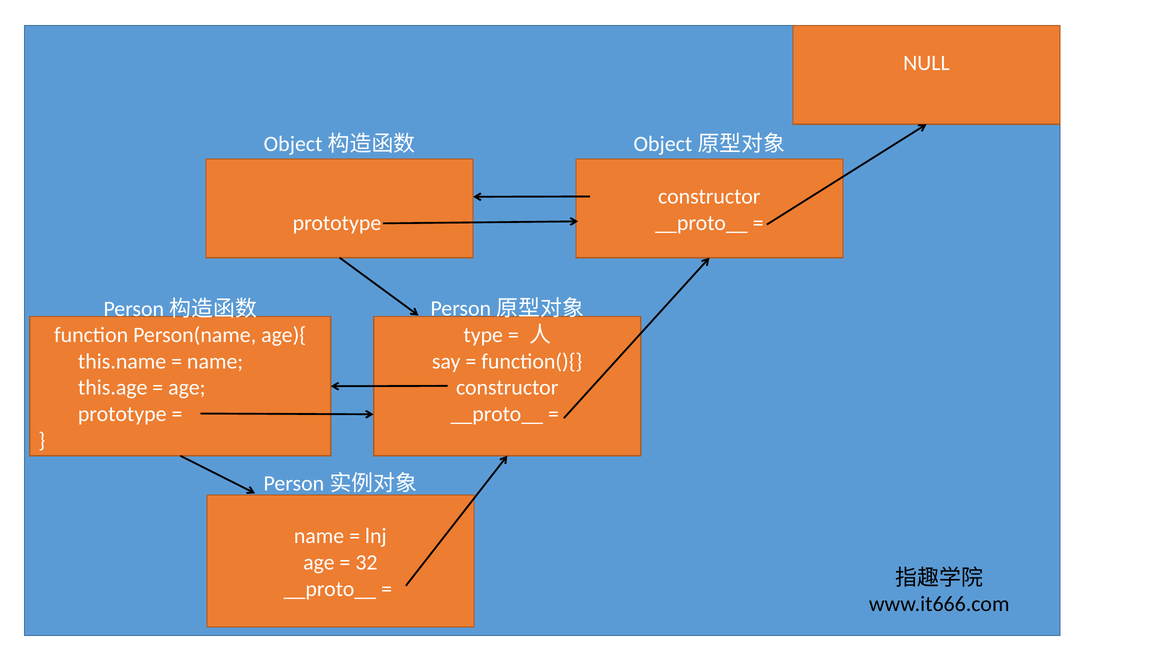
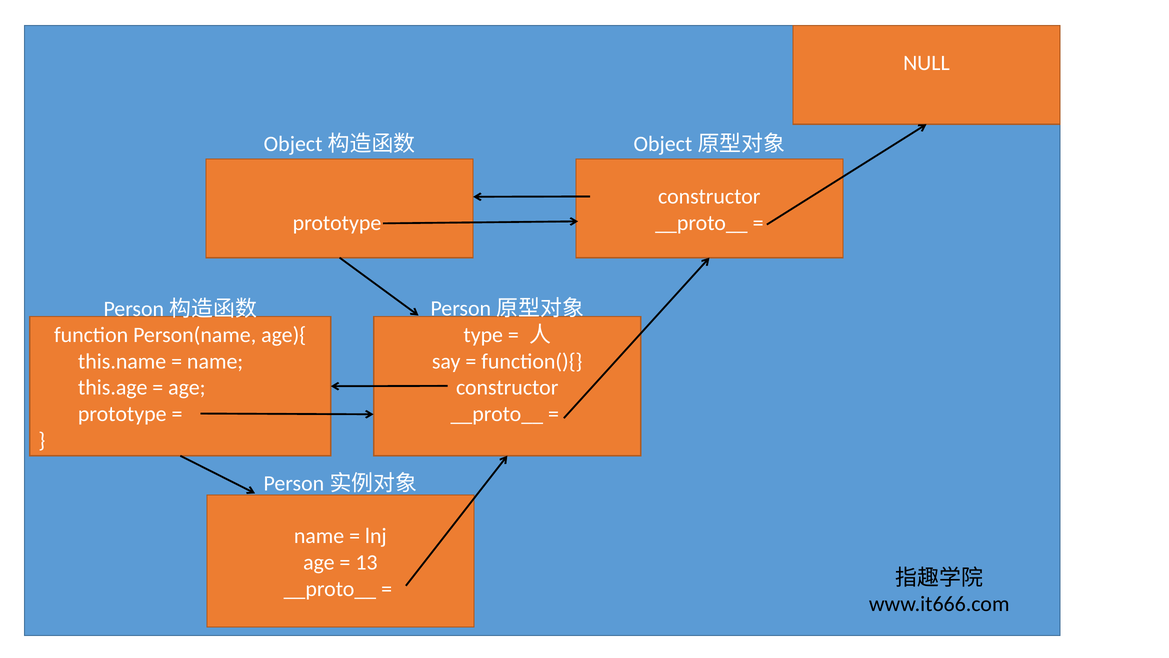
32: 32 -> 13
